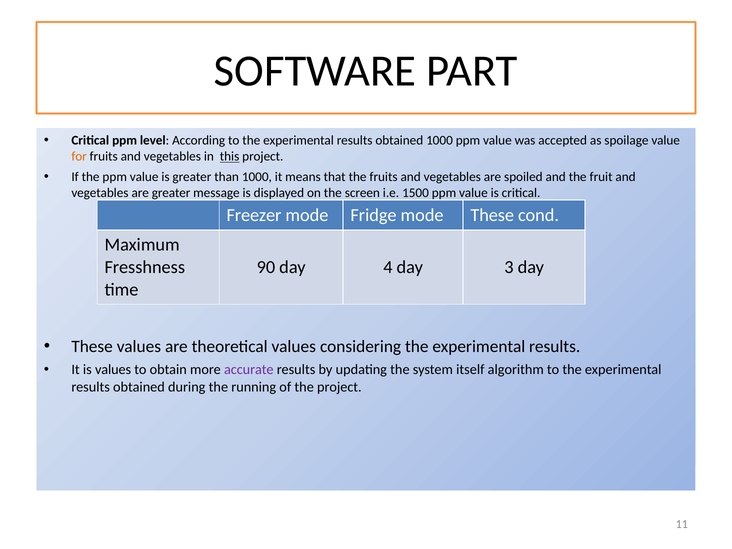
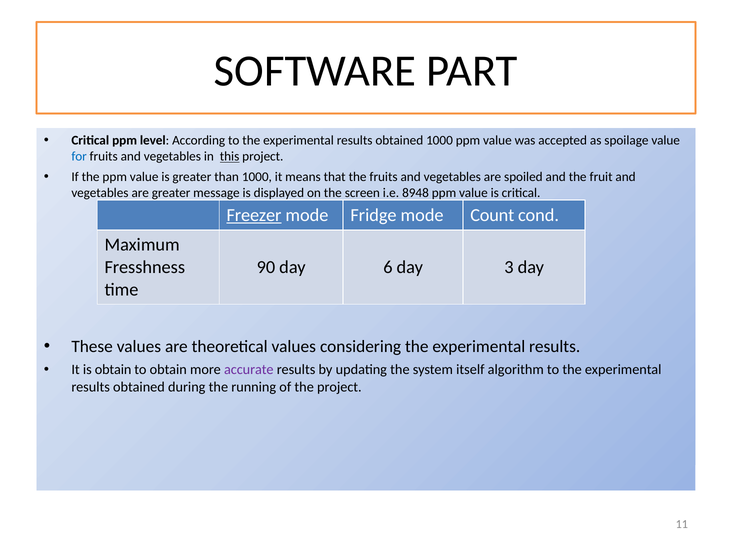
for colour: orange -> blue
1500: 1500 -> 8948
Freezer underline: none -> present
mode These: These -> Count
4: 4 -> 6
is values: values -> obtain
